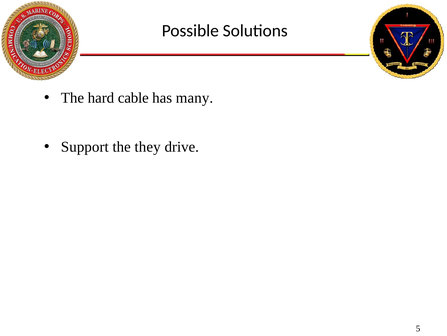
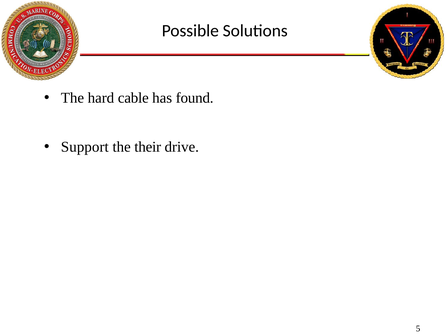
many: many -> found
they: they -> their
